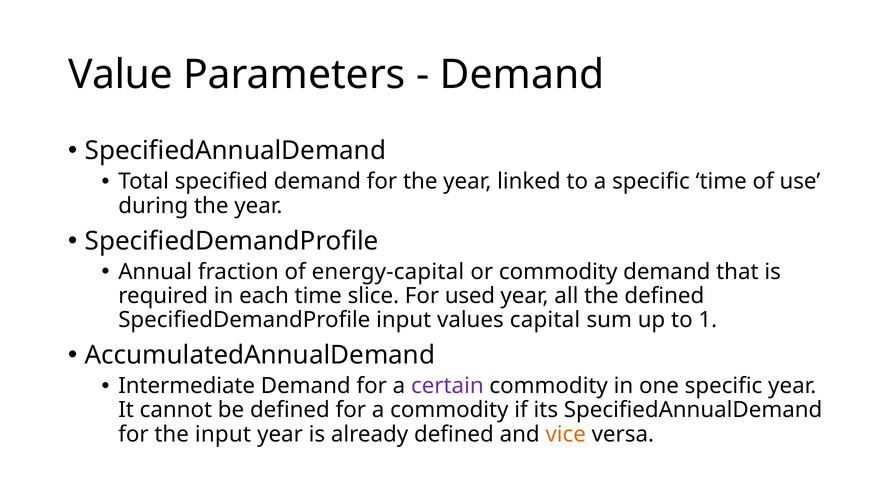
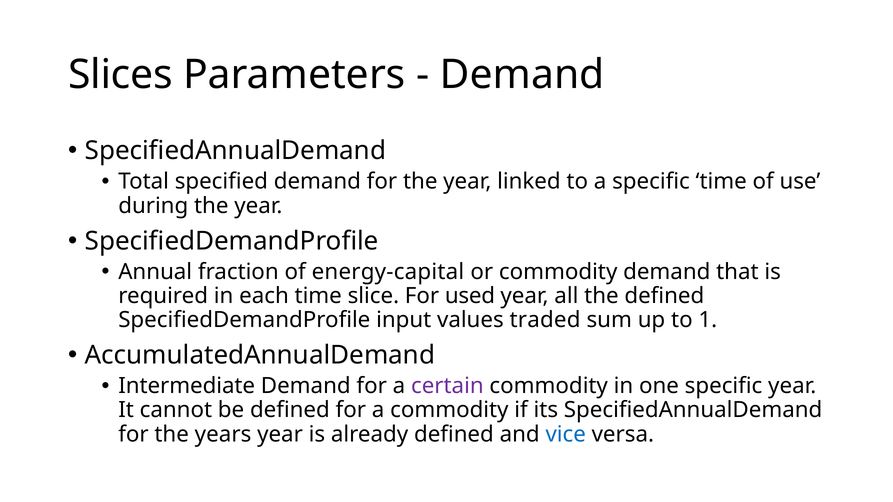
Value: Value -> Slices
capital: capital -> traded
the input: input -> years
vice colour: orange -> blue
